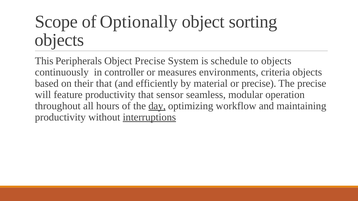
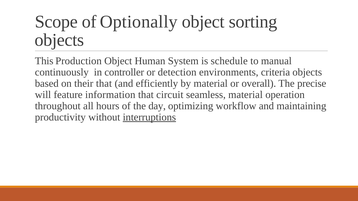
Peripherals: Peripherals -> Production
Object Precise: Precise -> Human
to objects: objects -> manual
measures: measures -> detection
or precise: precise -> overall
feature productivity: productivity -> information
sensor: sensor -> circuit
seamless modular: modular -> material
day underline: present -> none
